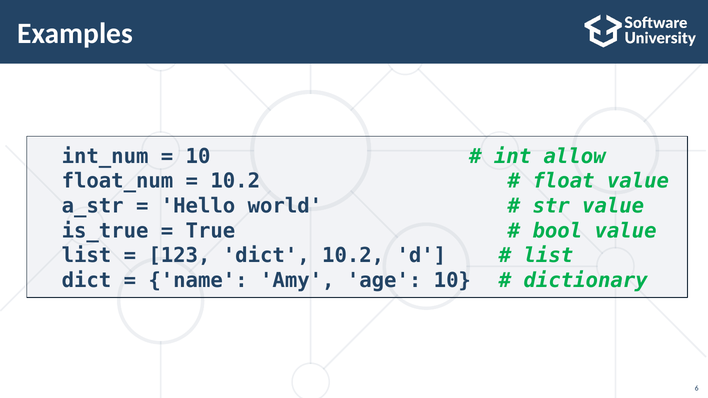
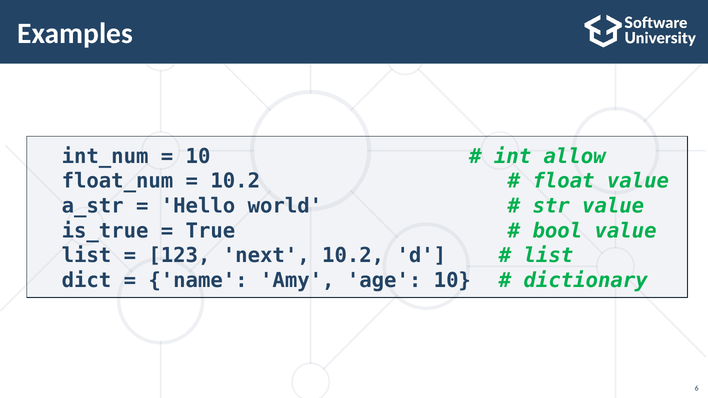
123 dict: dict -> next
